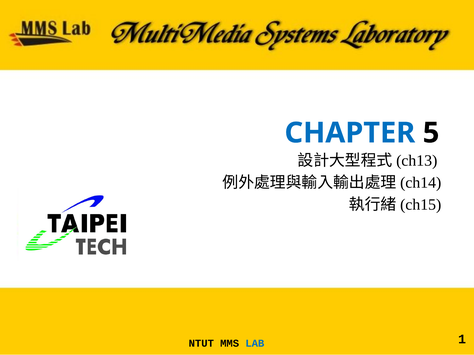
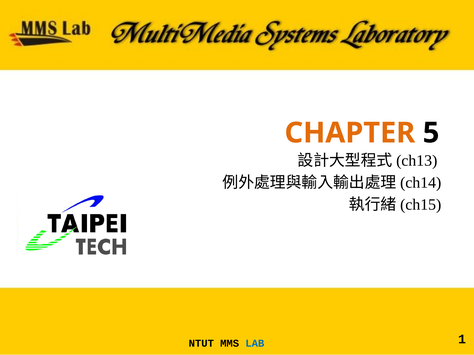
CHAPTER colour: blue -> orange
